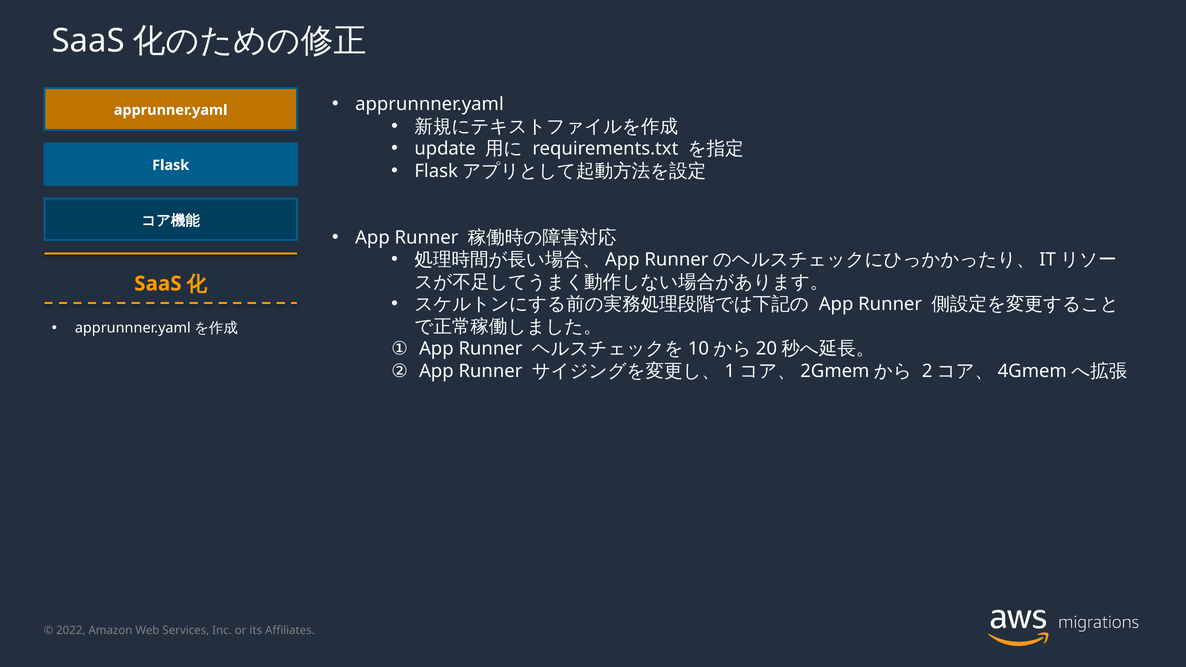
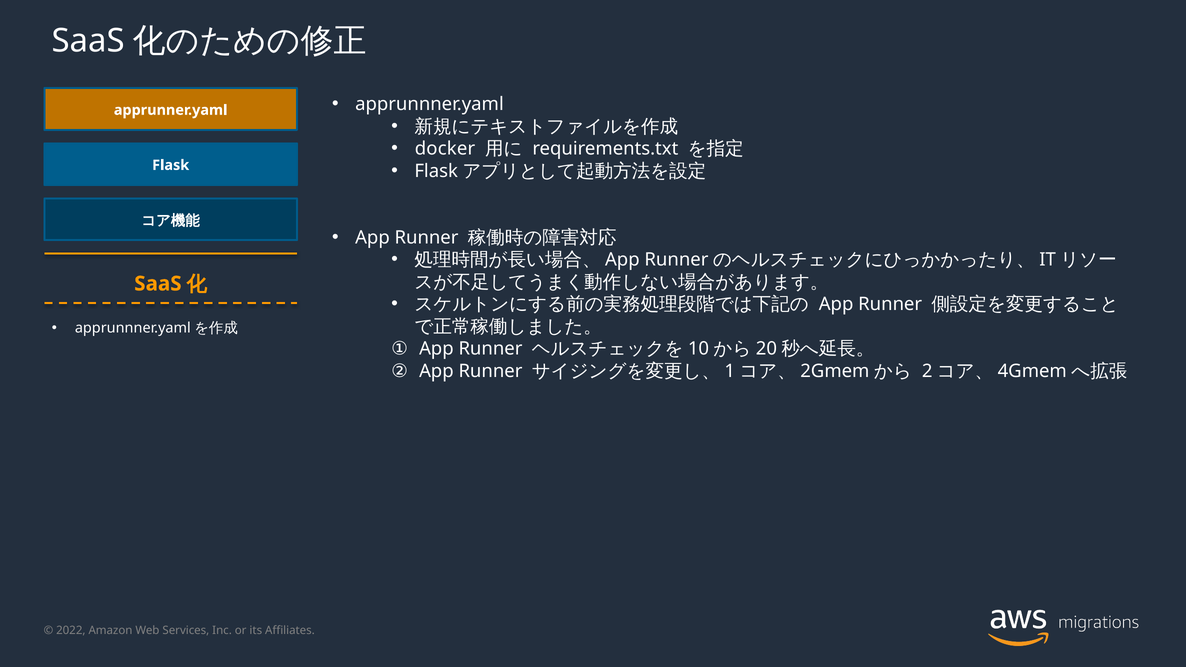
update: update -> docker
